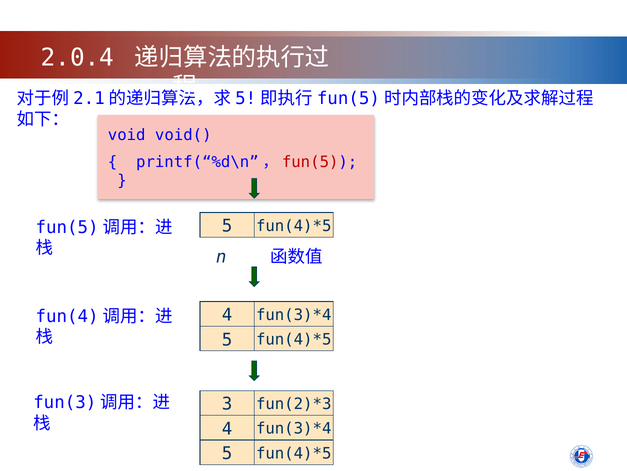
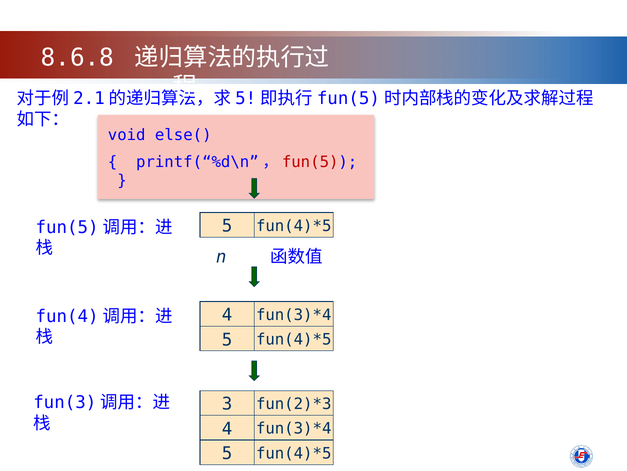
2.0.4: 2.0.4 -> 8.6.8
void(: void( -> else(
